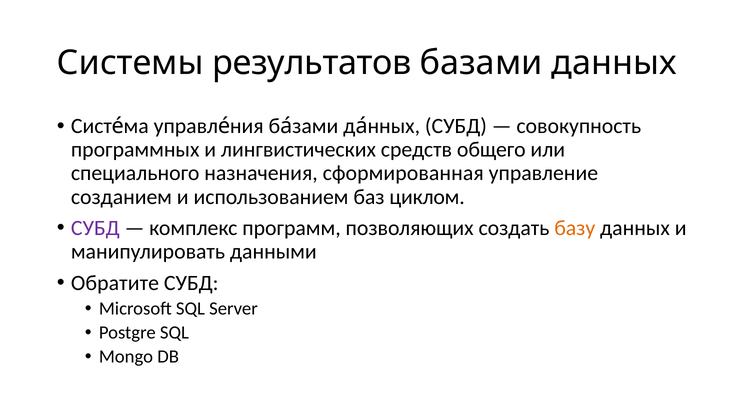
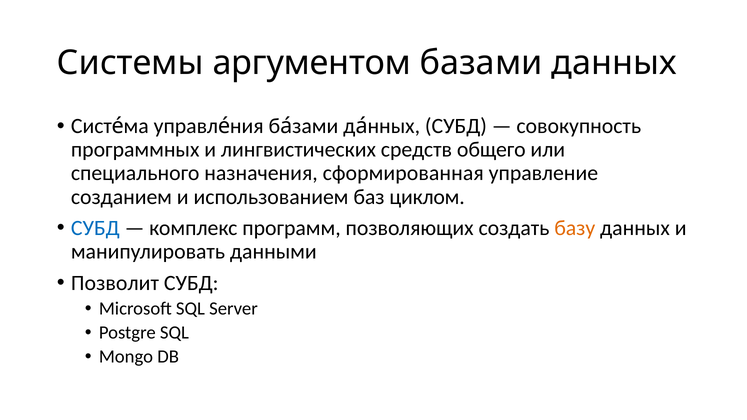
результатов: результатов -> аргументом
СУБД at (95, 228) colour: purple -> blue
Обратите: Обратите -> Позволит
